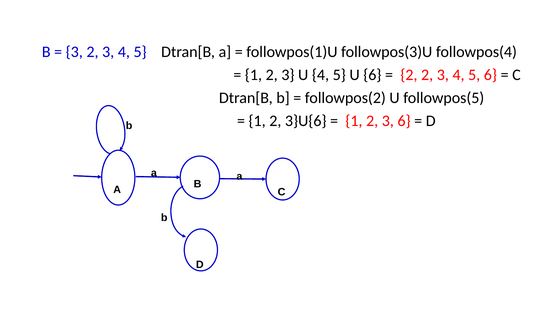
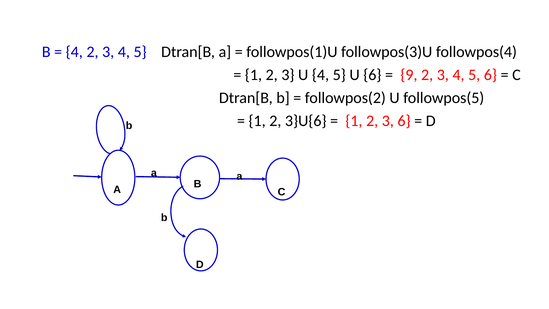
3 at (74, 52): 3 -> 4
2 at (409, 75): 2 -> 9
